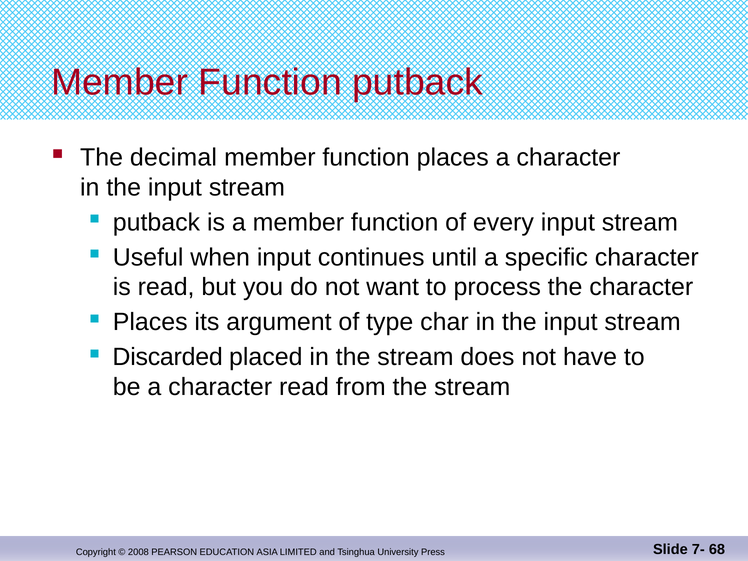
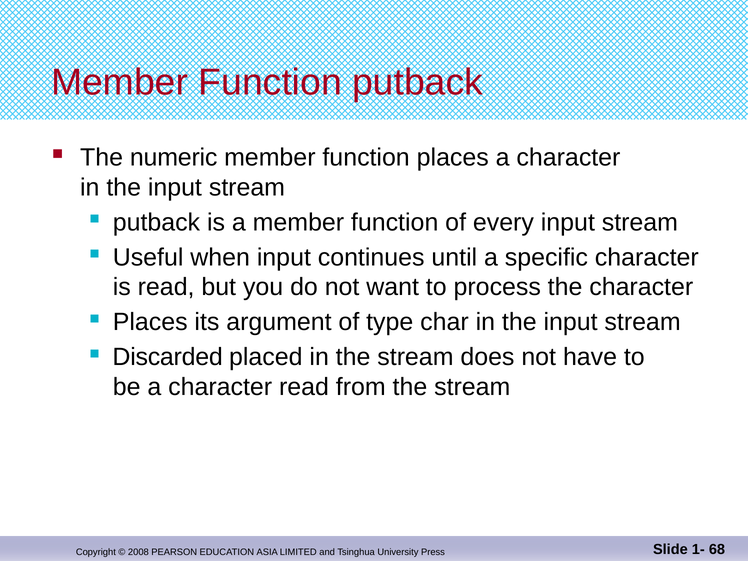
decimal: decimal -> numeric
7-: 7- -> 1-
